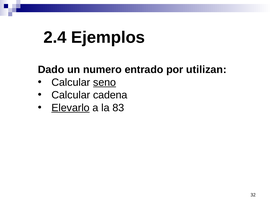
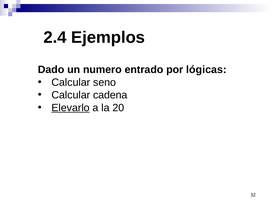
utilizan: utilizan -> lógicas
seno underline: present -> none
83: 83 -> 20
